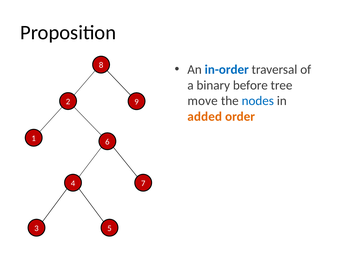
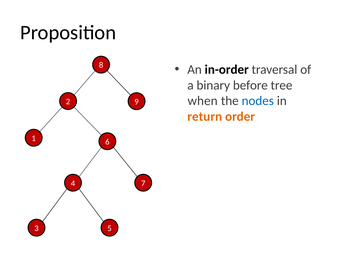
in-order colour: blue -> black
move: move -> when
added: added -> return
